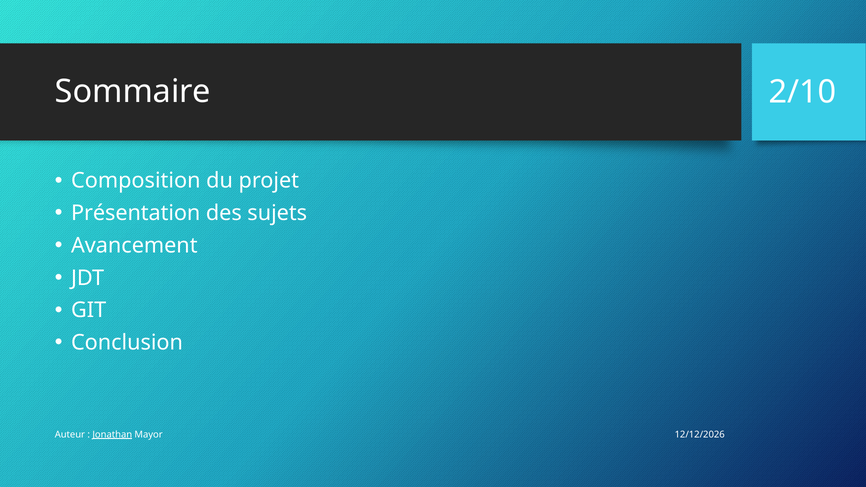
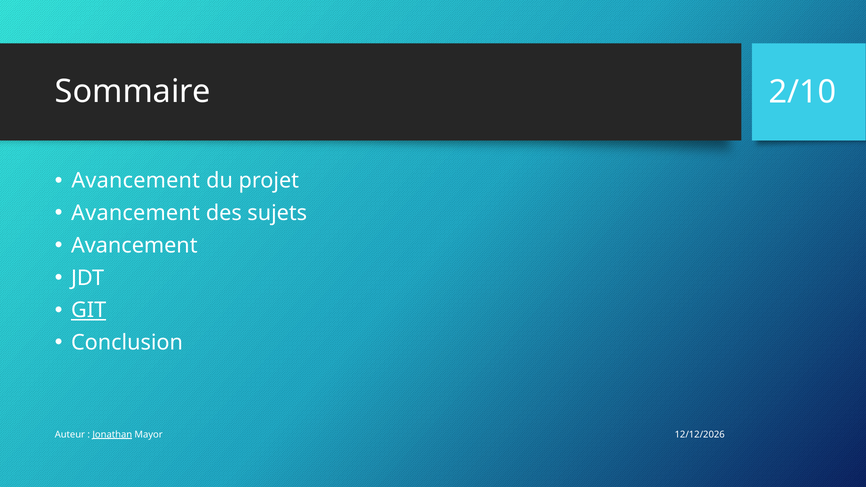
Composition at (136, 181): Composition -> Avancement
Présentation at (136, 213): Présentation -> Avancement
GIT underline: none -> present
